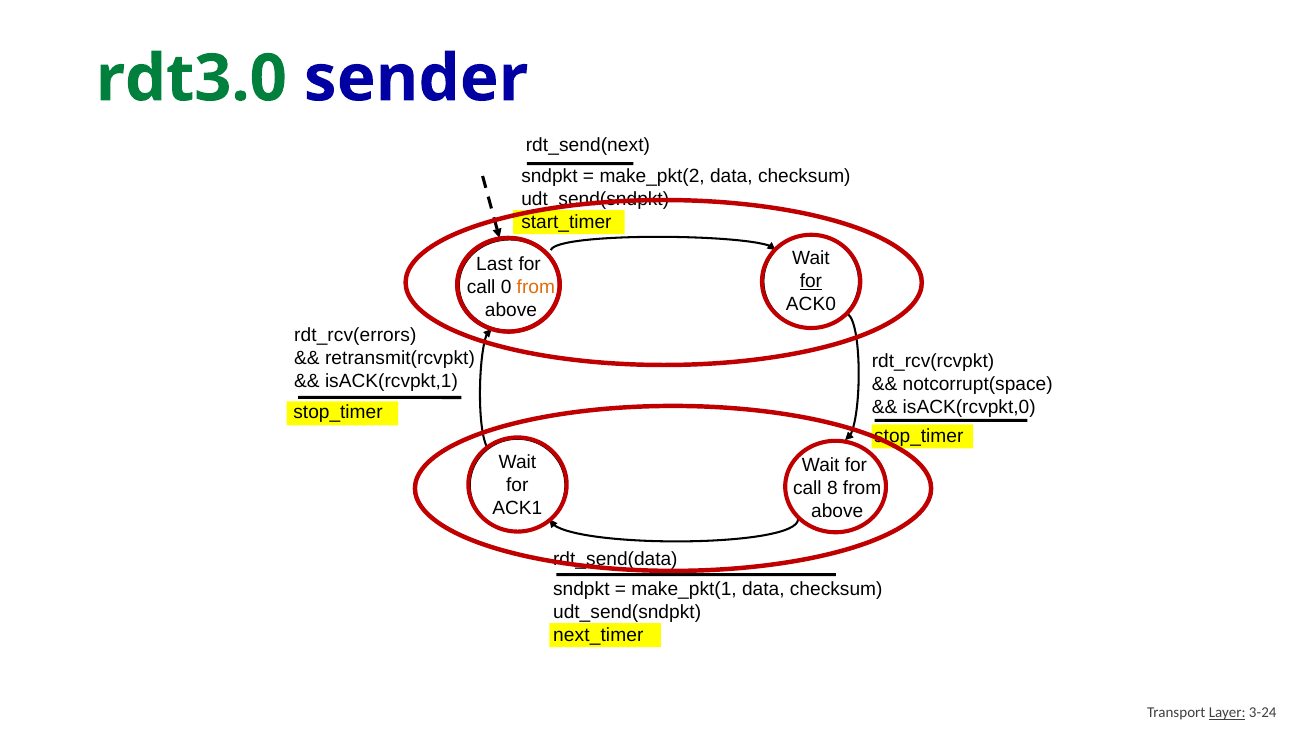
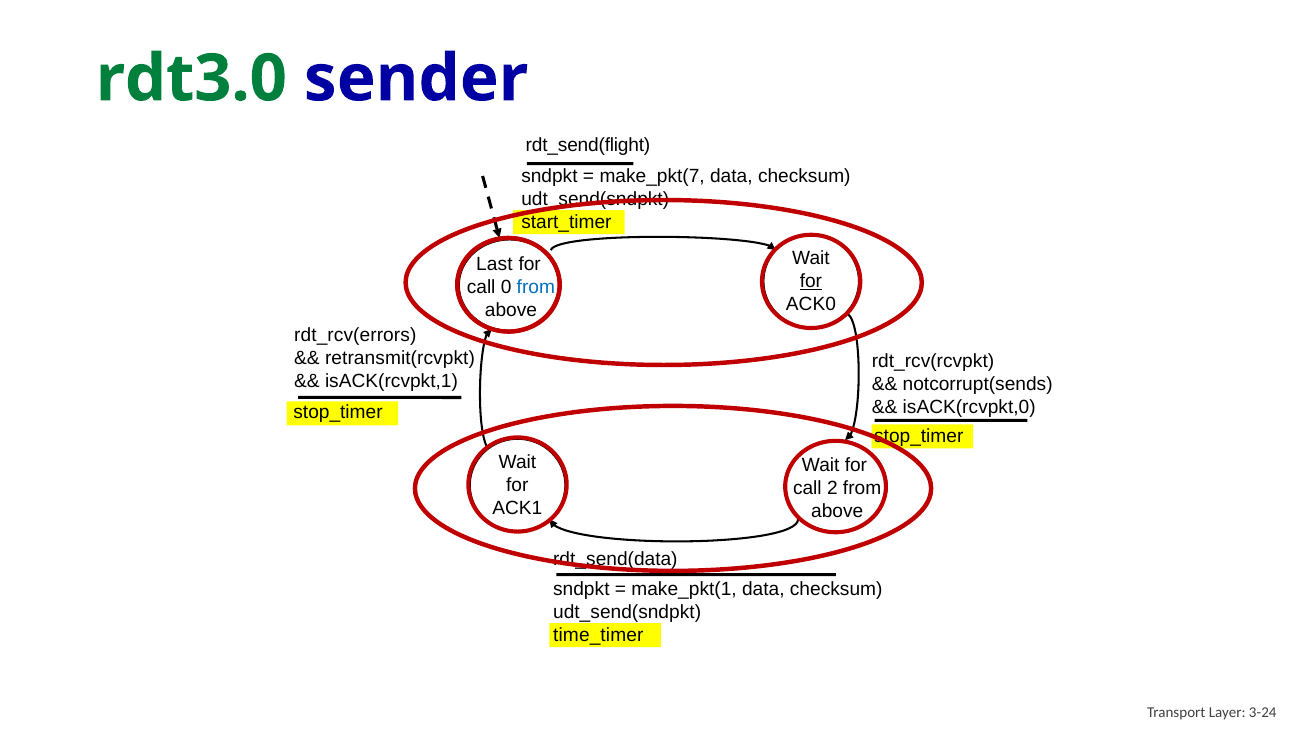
rdt_send(next: rdt_send(next -> rdt_send(flight
make_pkt(2: make_pkt(2 -> make_pkt(7
from at (536, 287) colour: orange -> blue
notcorrupt(space: notcorrupt(space -> notcorrupt(sends
8: 8 -> 2
next_timer: next_timer -> time_timer
Layer underline: present -> none
